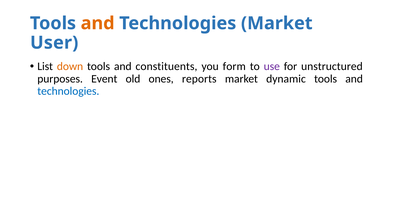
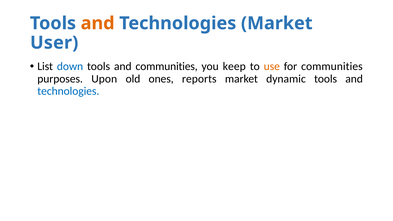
down colour: orange -> blue
and constituents: constituents -> communities
form: form -> keep
use colour: purple -> orange
for unstructured: unstructured -> communities
Event: Event -> Upon
